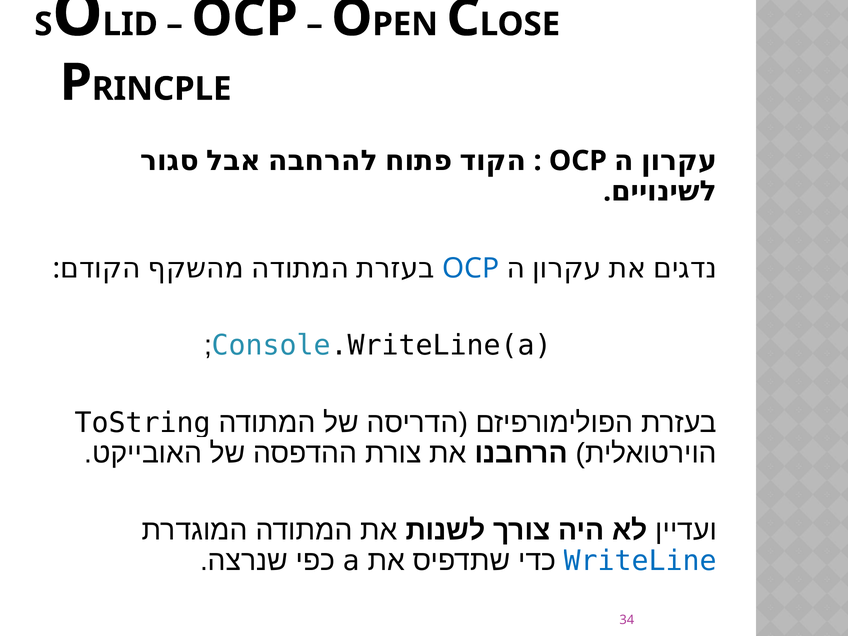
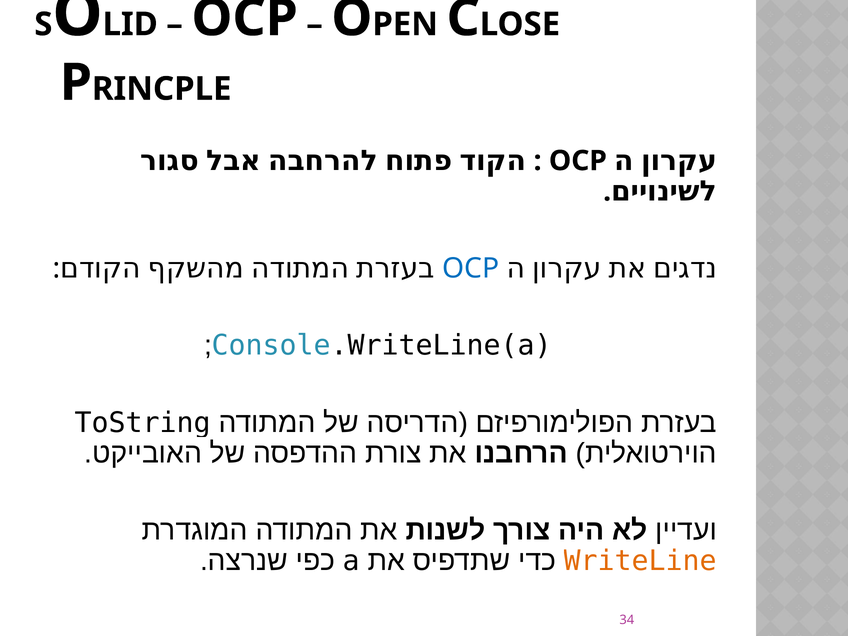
WriteLine colour: blue -> orange
